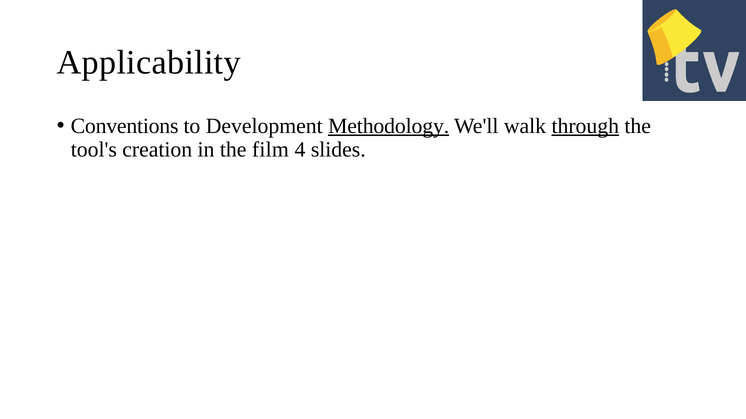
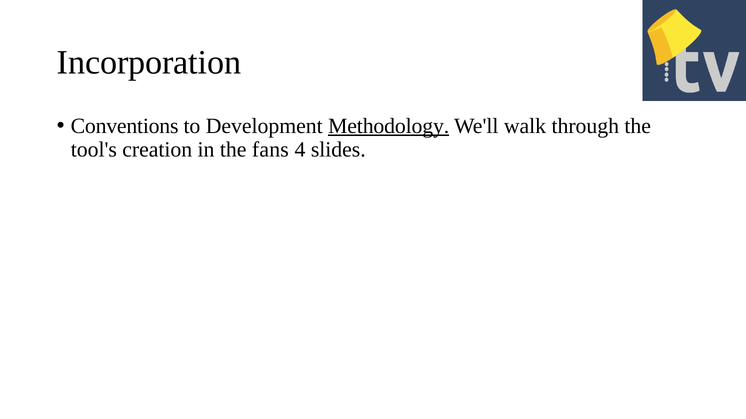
Applicability: Applicability -> Incorporation
through underline: present -> none
film: film -> fans
